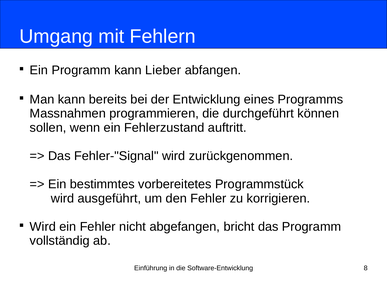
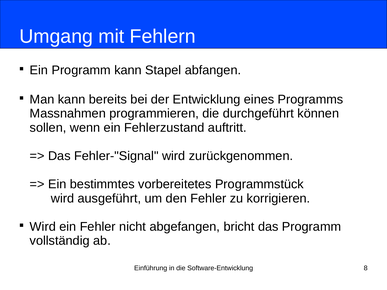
Lieber: Lieber -> Stapel
